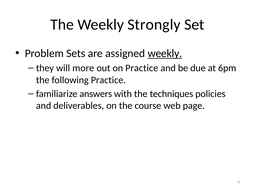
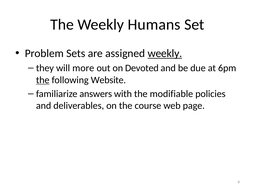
Strongly: Strongly -> Humans
on Practice: Practice -> Devoted
the at (43, 80) underline: none -> present
following Practice: Practice -> Website
techniques: techniques -> modifiable
